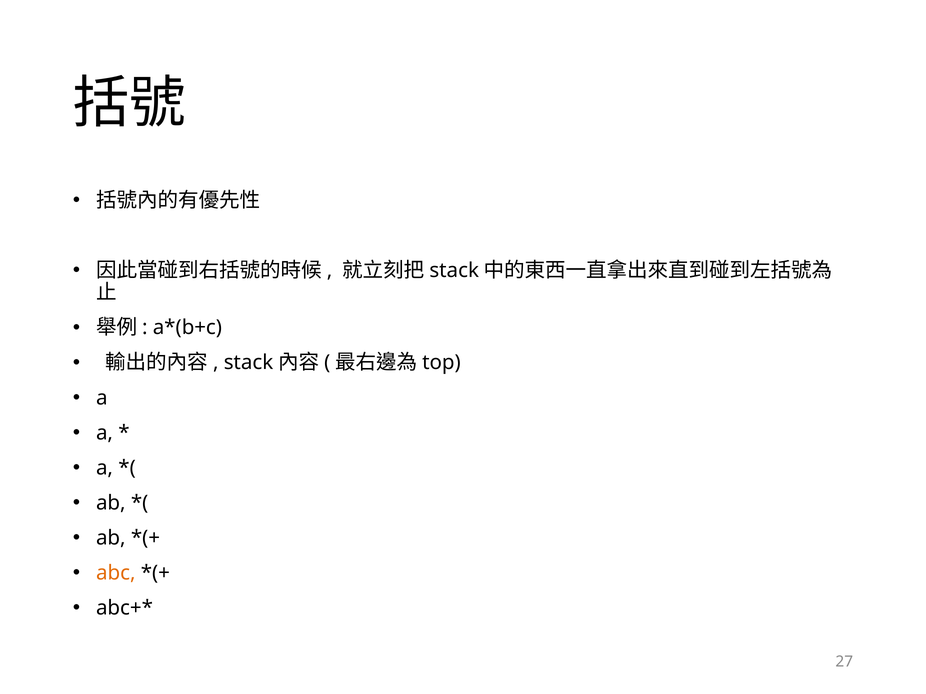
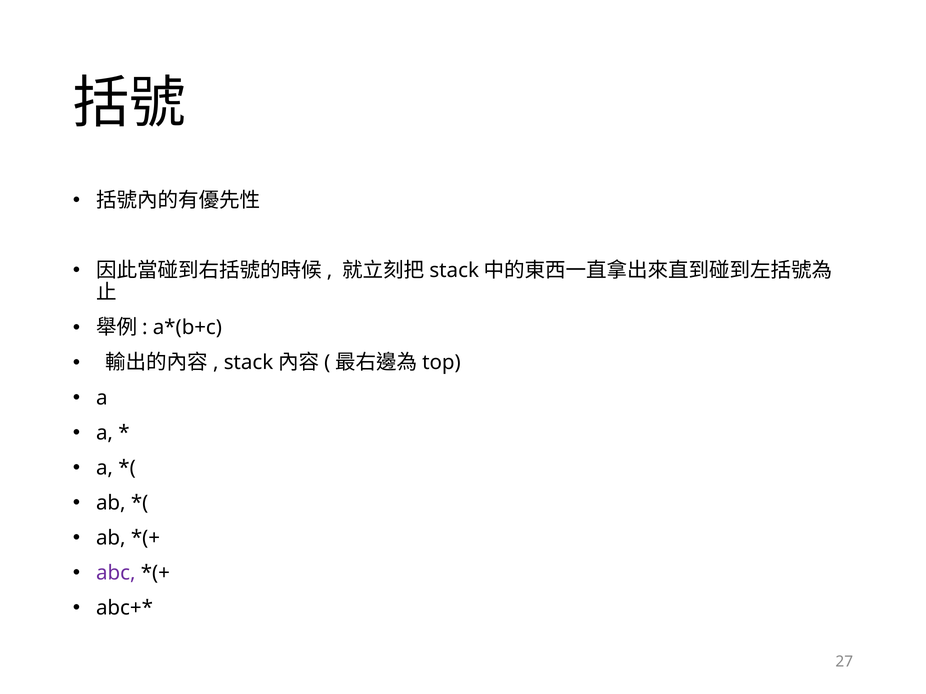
abc colour: orange -> purple
